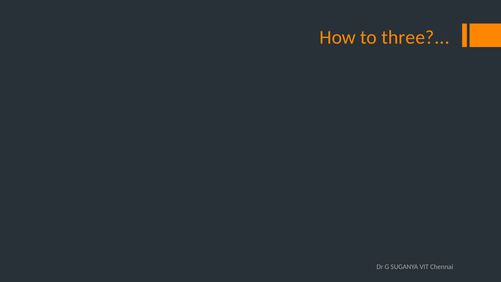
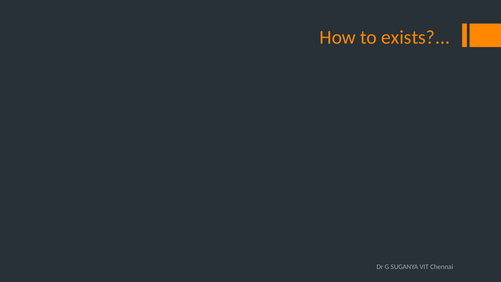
three: three -> exists
